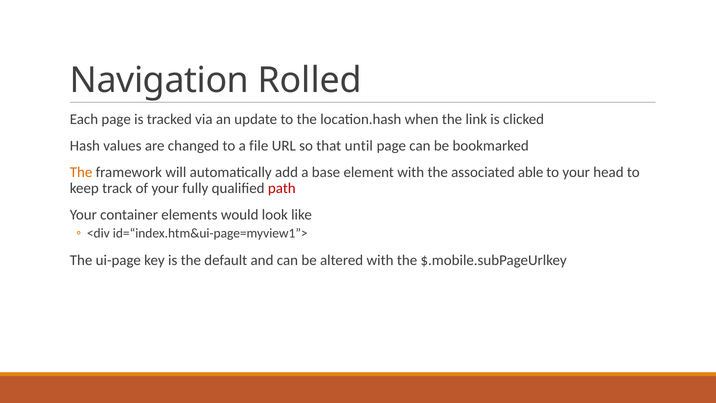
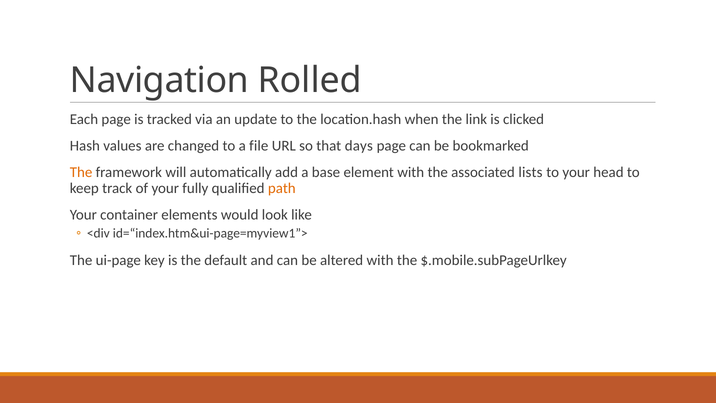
until: until -> days
able: able -> lists
path colour: red -> orange
